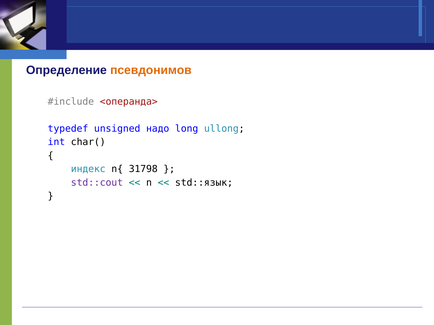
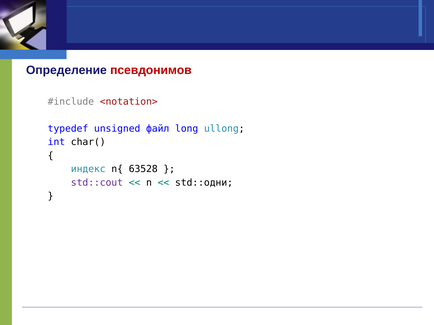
псевдонимов colour: orange -> red
<операнда>: <операнда> -> <notation>
надо: надо -> файл
31798: 31798 -> 63528
std::язык: std::язык -> std::одни
